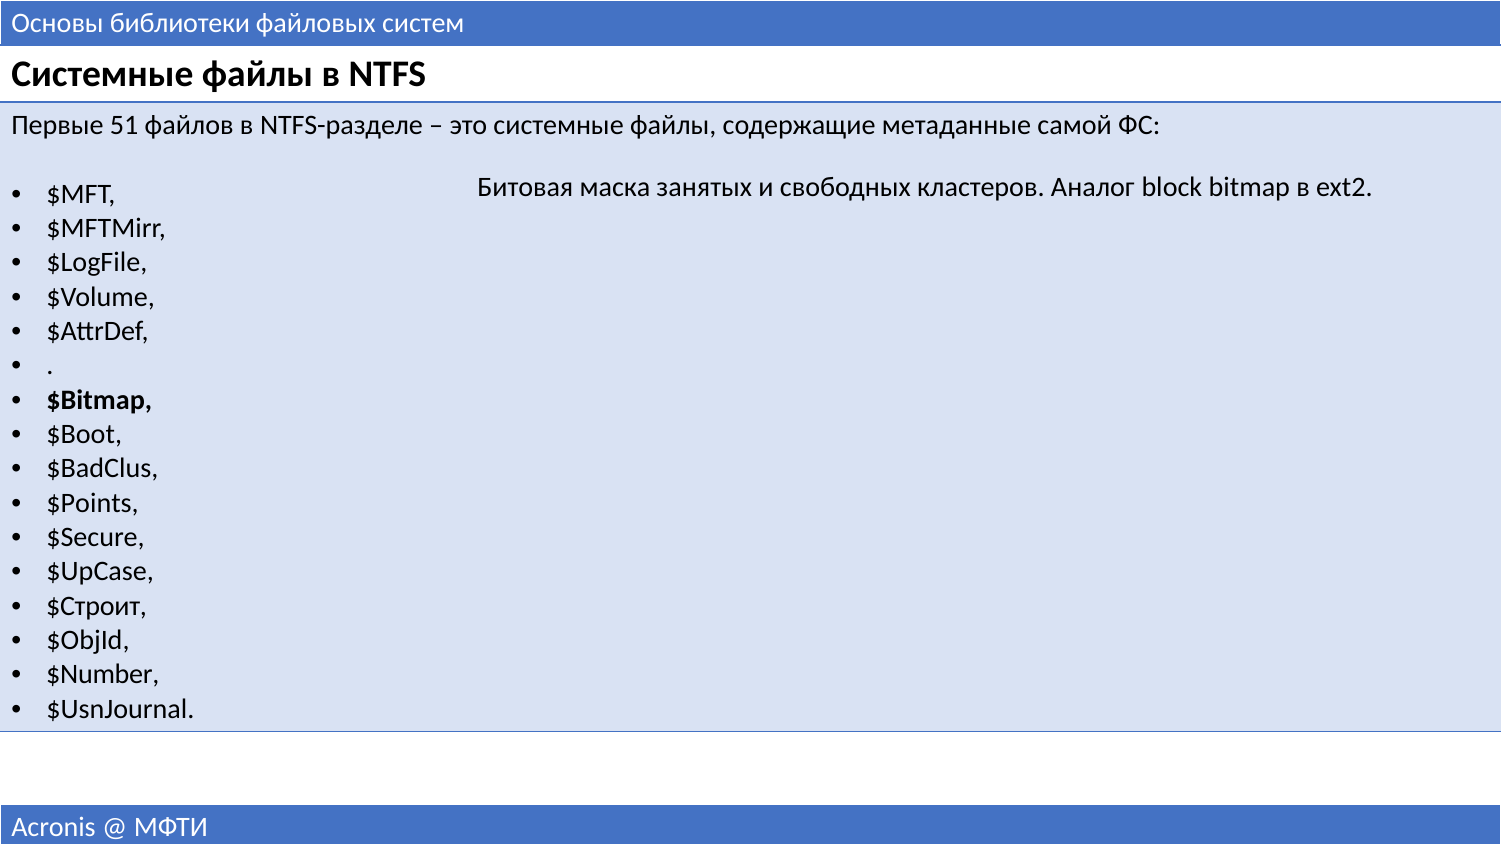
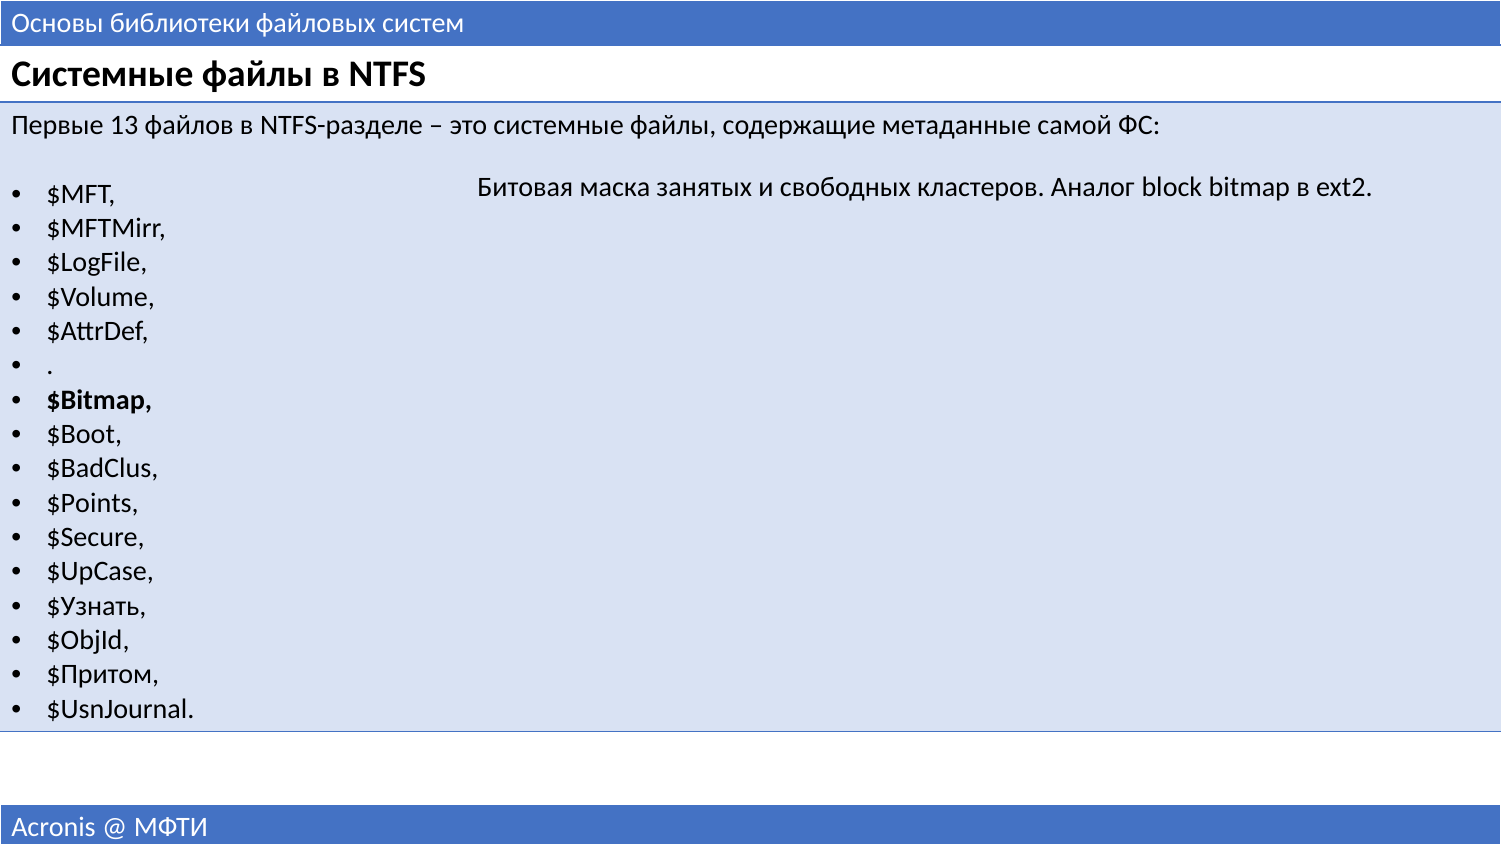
51: 51 -> 13
$Строит: $Строит -> $Узнать
$Number: $Number -> $Притом
